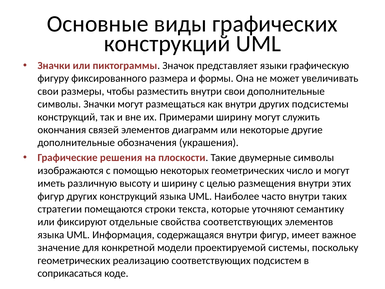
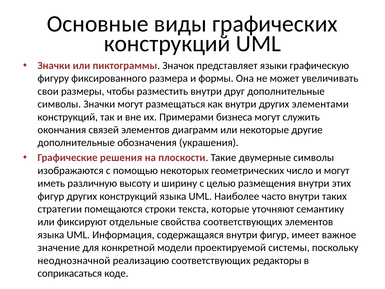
внутри свои: свои -> друг
подсистемы: подсистемы -> элементами
Примерами ширину: ширину -> бизнеса
геометрических at (74, 260): геометрических -> неоднозначной
подсистем: подсистем -> редакторы
